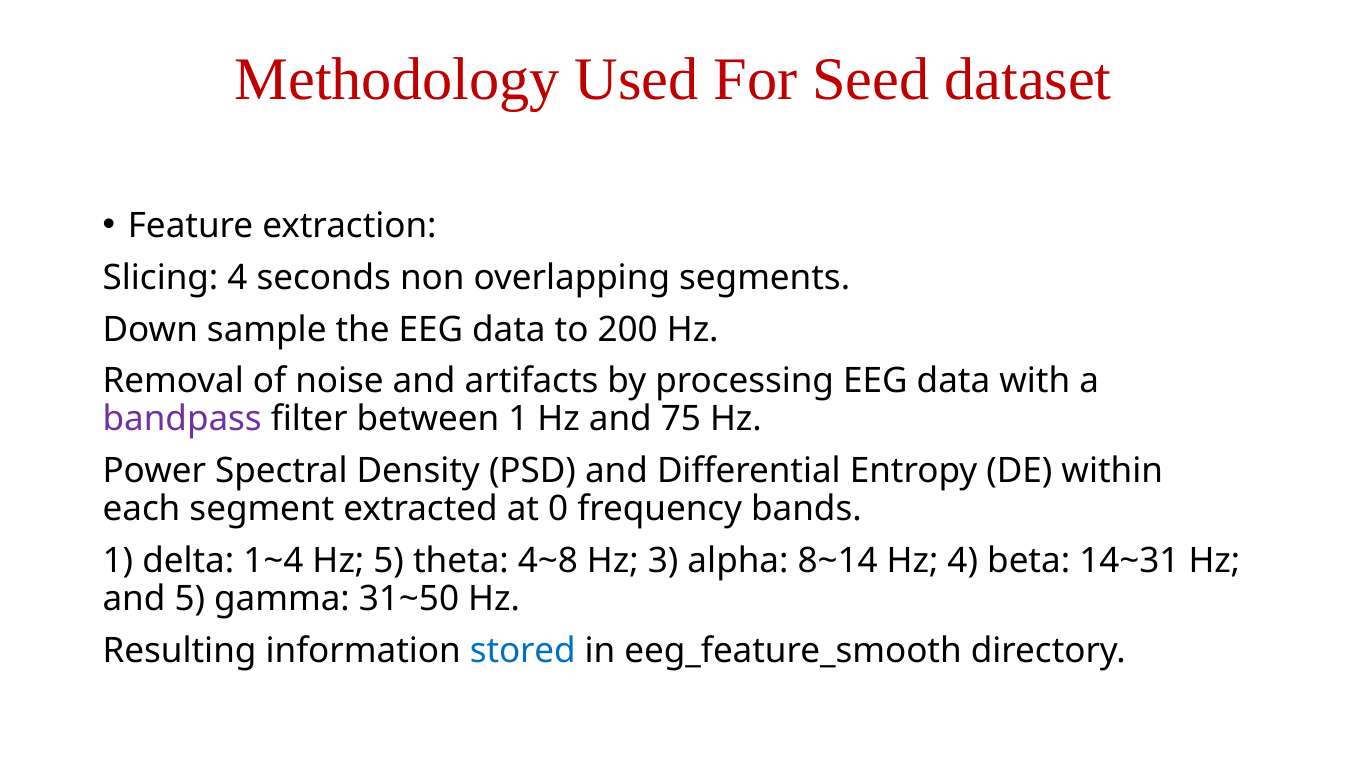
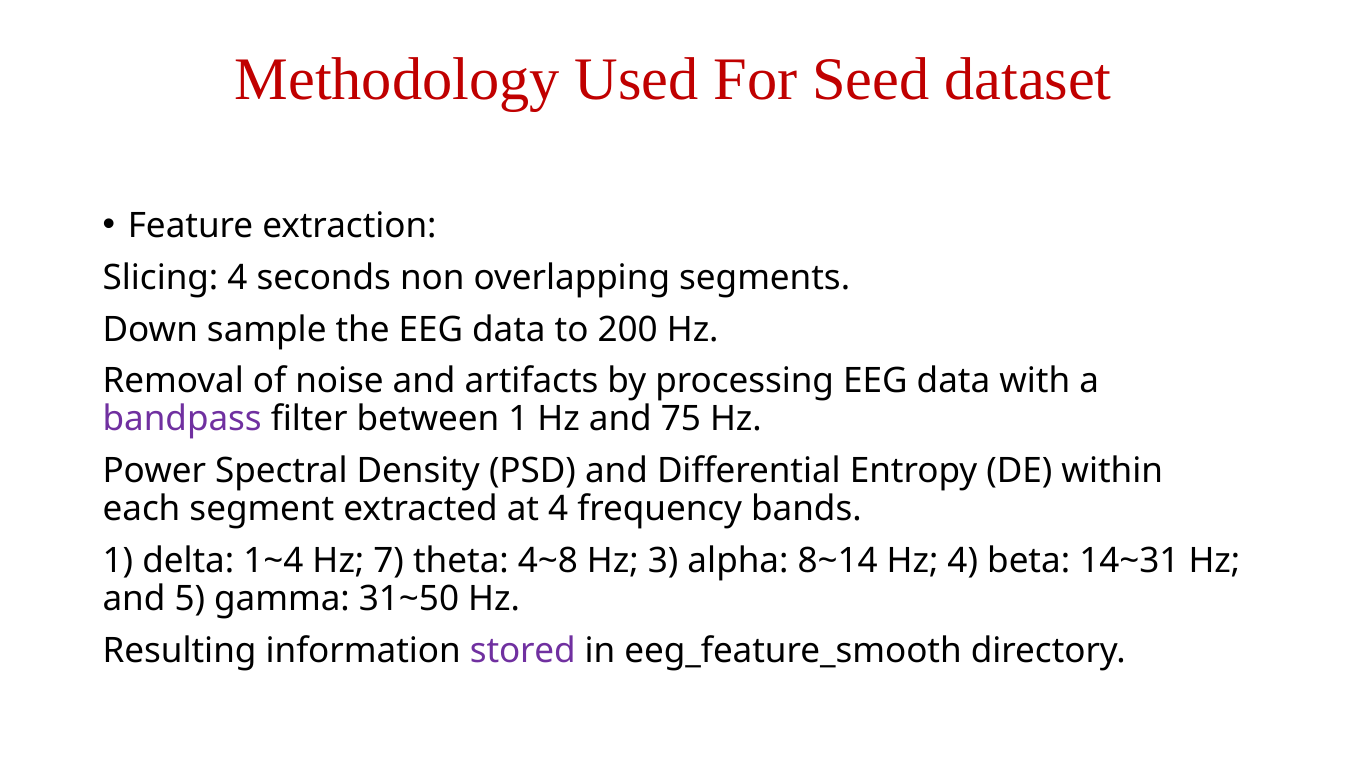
at 0: 0 -> 4
Hz 5: 5 -> 7
stored colour: blue -> purple
